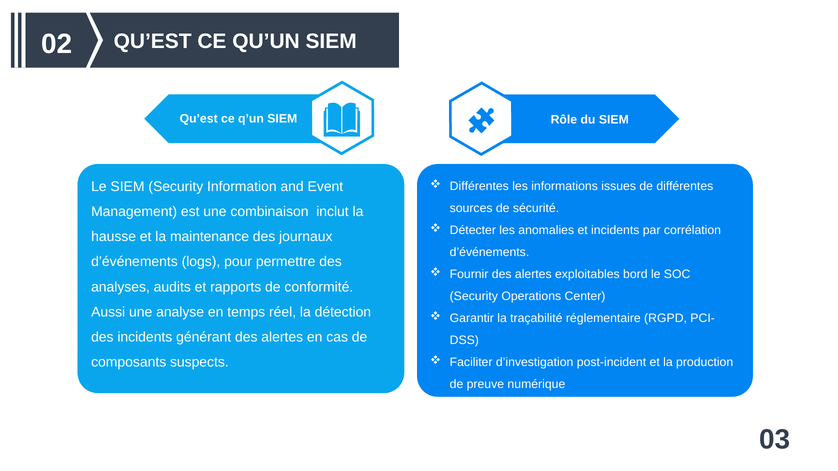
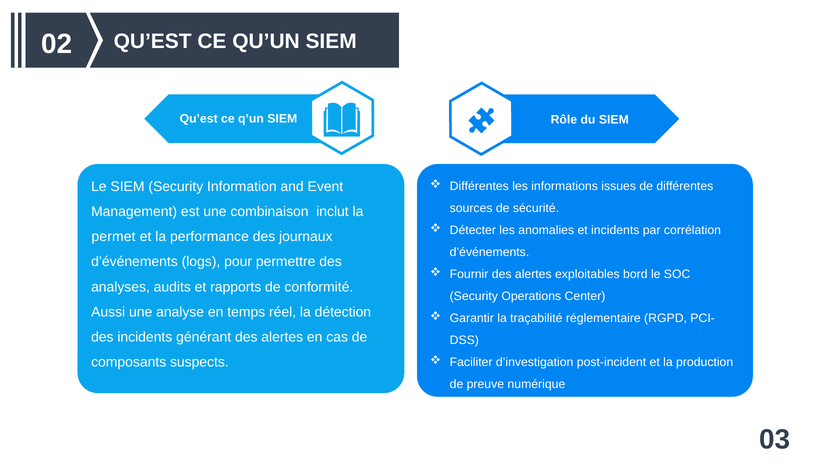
hausse: hausse -> permet
maintenance: maintenance -> performance
